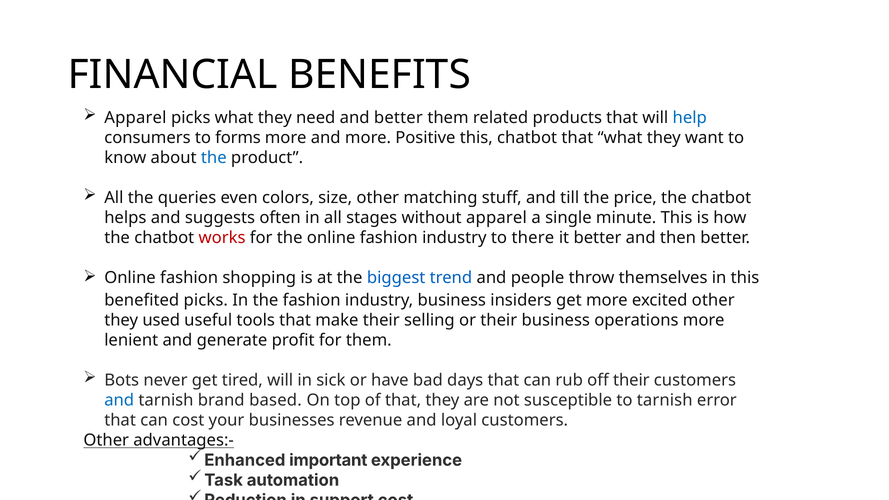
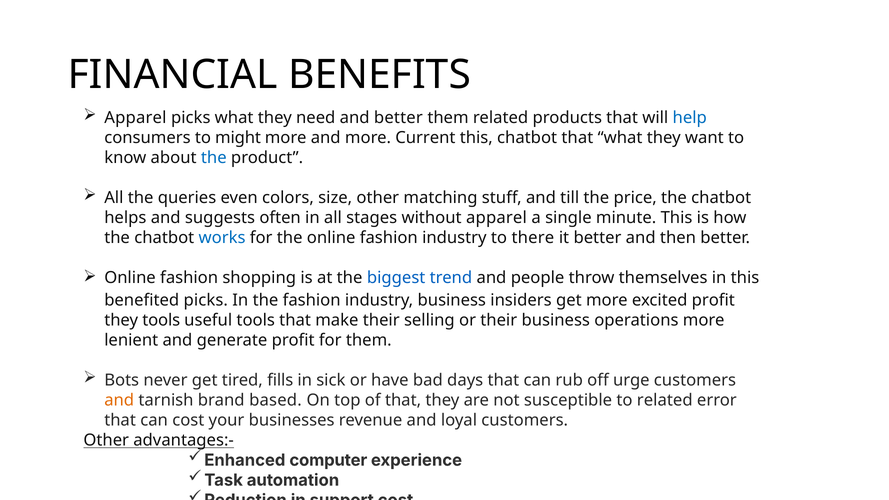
forms: forms -> might
Positive: Positive -> Current
works colour: red -> blue
excited other: other -> profit
they used: used -> tools
tired will: will -> fills
off their: their -> urge
and at (119, 400) colour: blue -> orange
to tarnish: tarnish -> related
important: important -> computer
